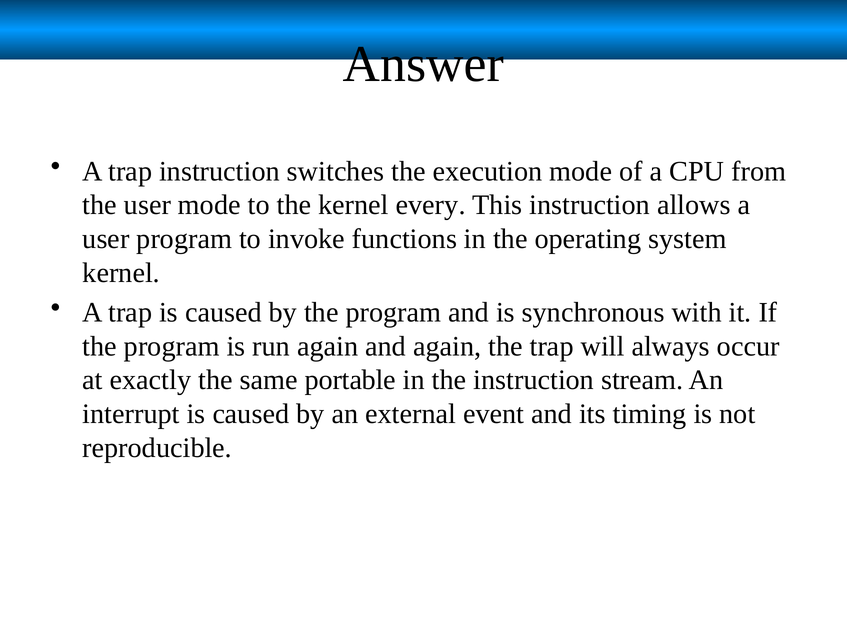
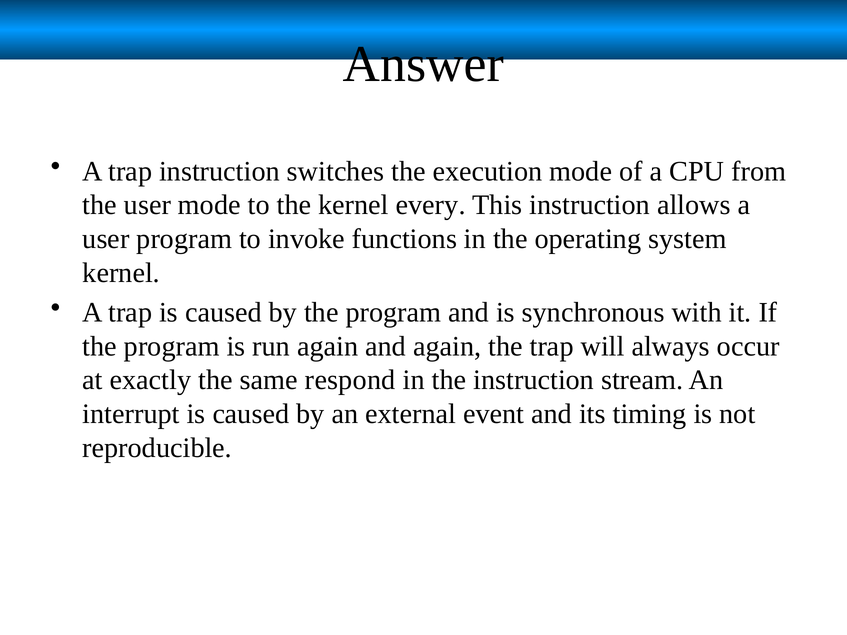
portable: portable -> respond
